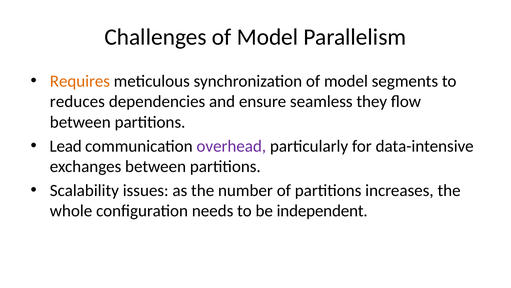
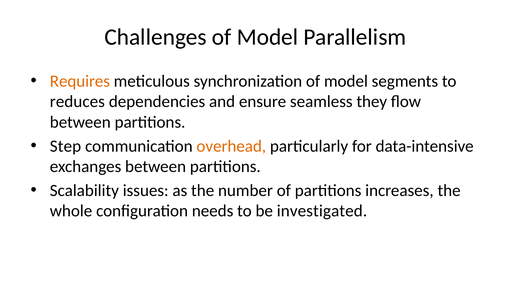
Lead: Lead -> Step
overhead colour: purple -> orange
independent: independent -> investigated
